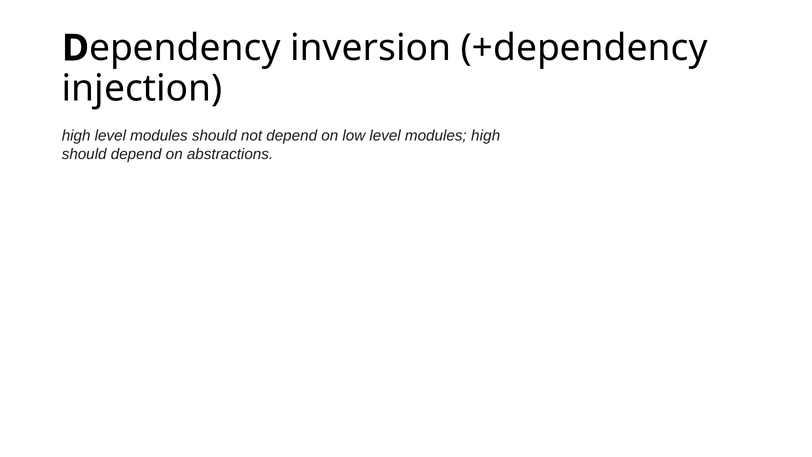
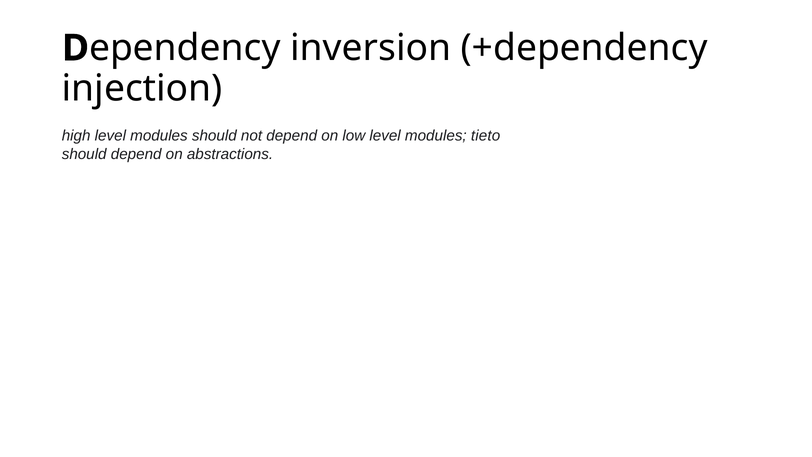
modules high: high -> tieto
